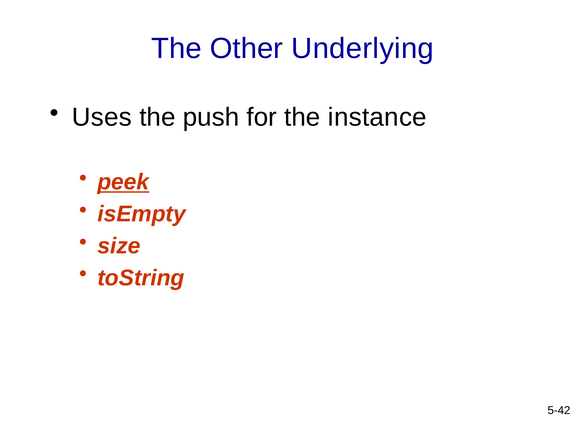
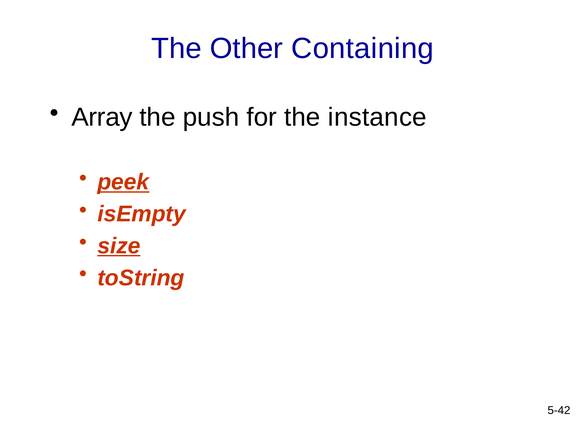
Underlying: Underlying -> Containing
Uses: Uses -> Array
size underline: none -> present
